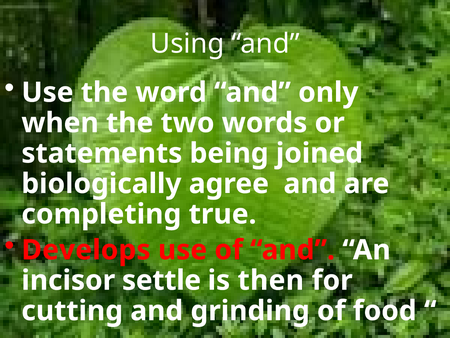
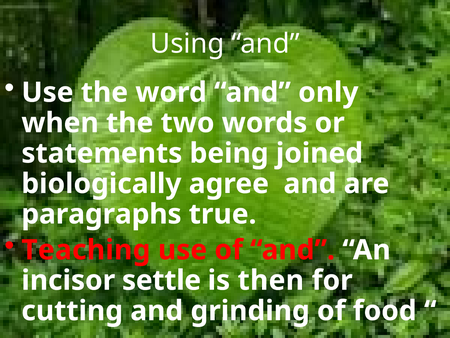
completing: completing -> paragraphs
Develops: Develops -> Teaching
